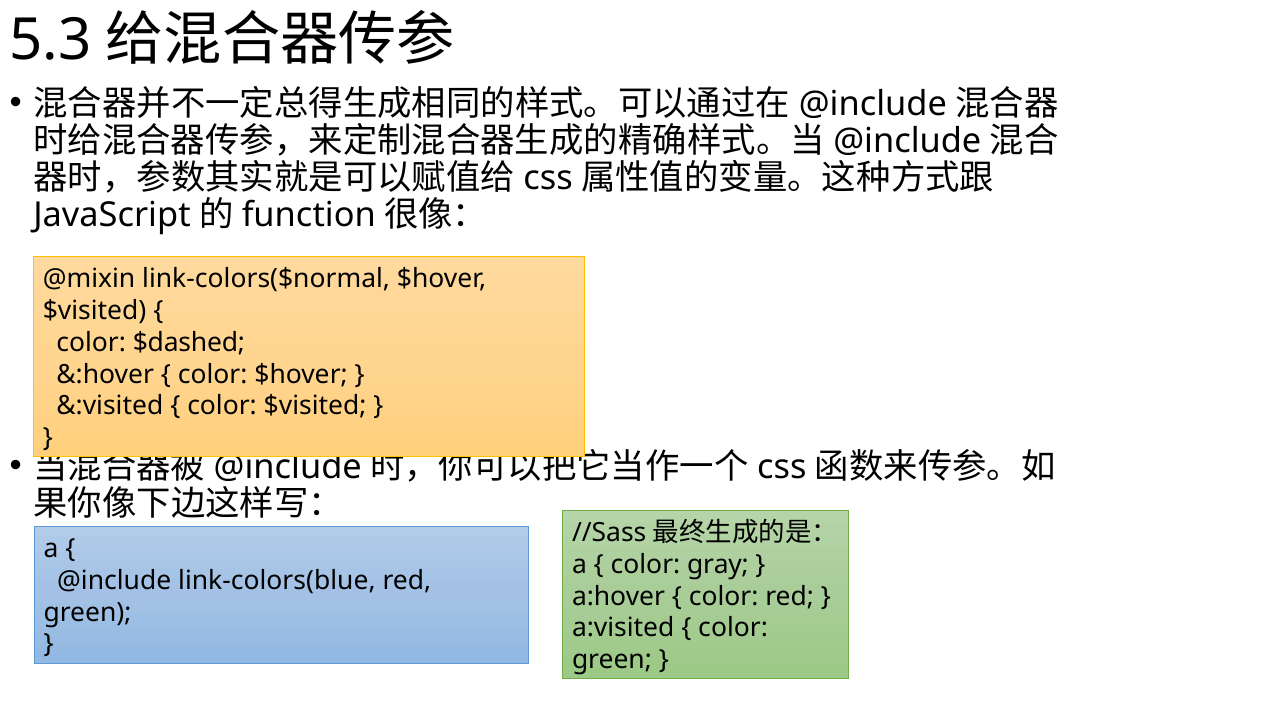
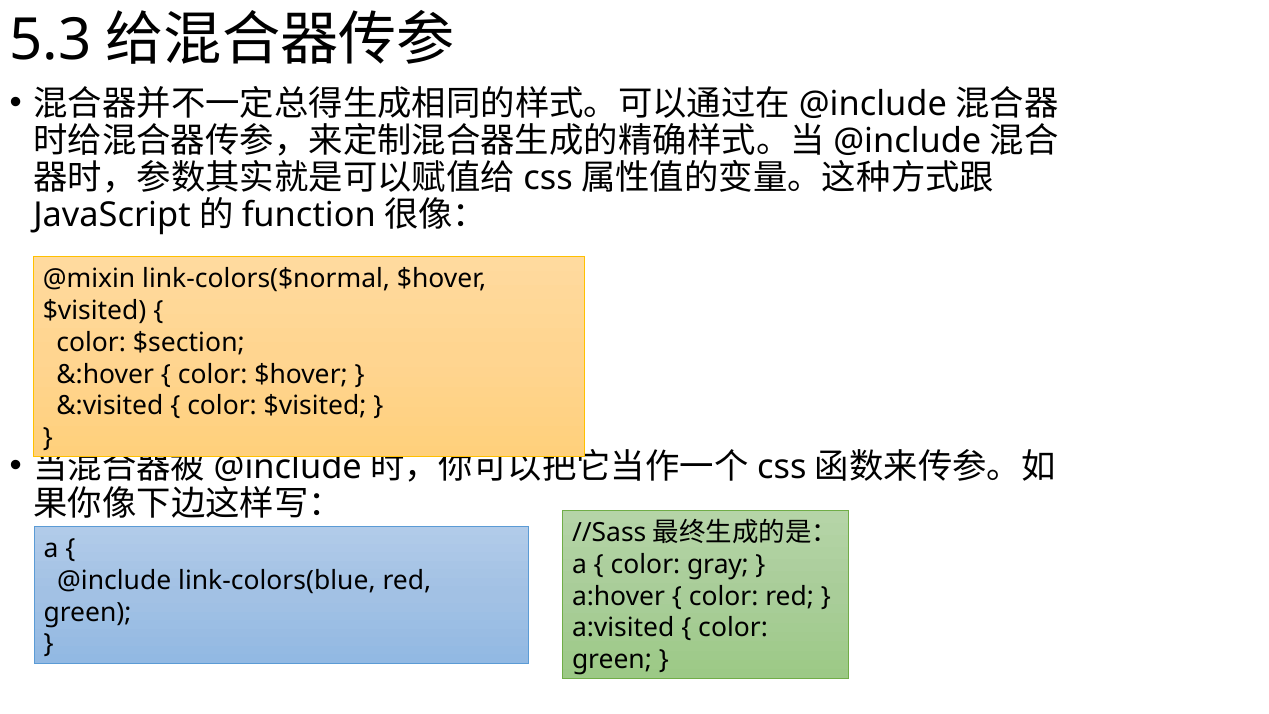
$dashed: $dashed -> $section
